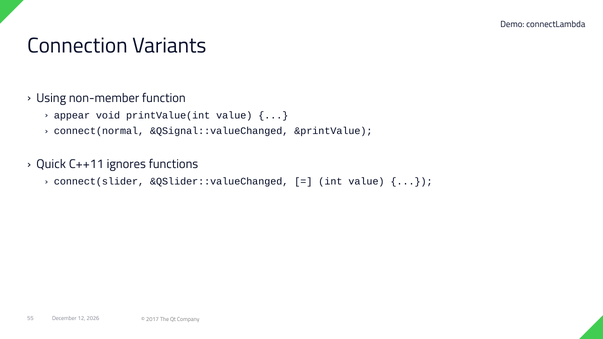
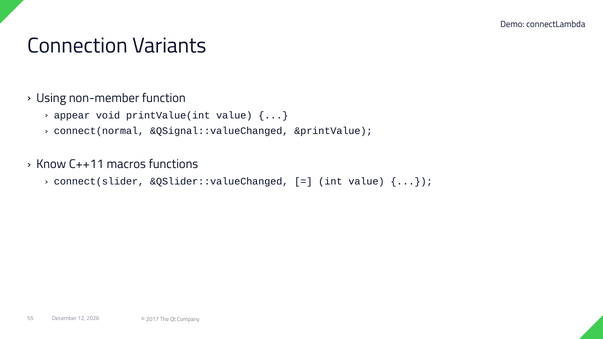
Quick: Quick -> Know
ignores: ignores -> macros
